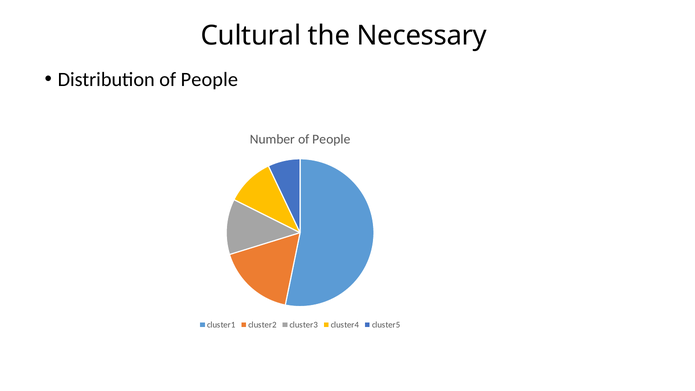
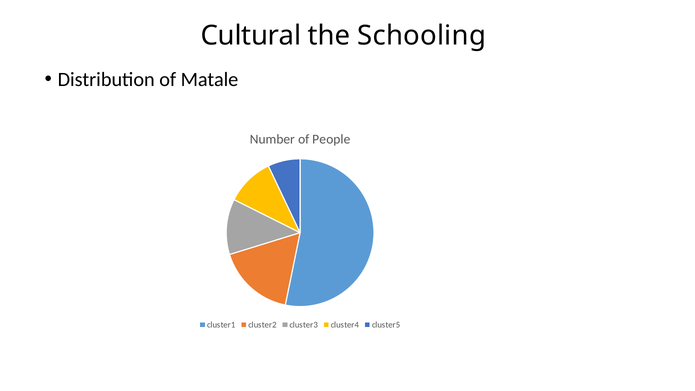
Necessary: Necessary -> Schooling
Distribution of People: People -> Matale
